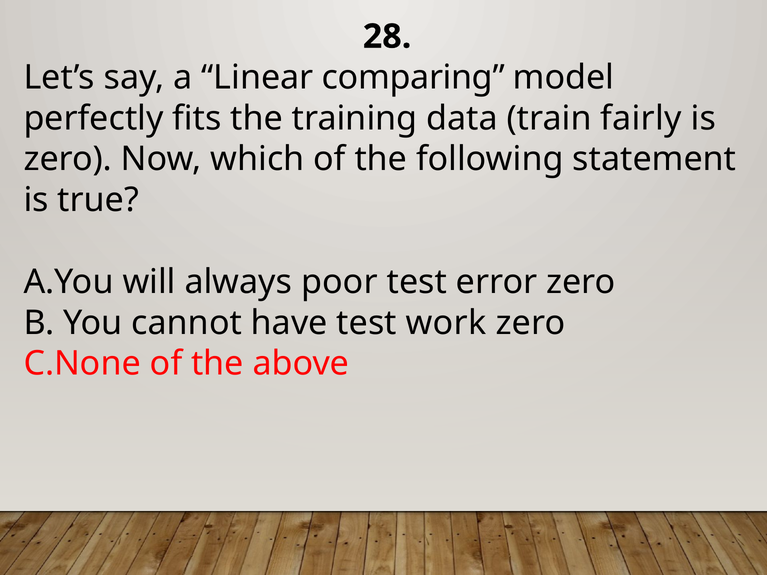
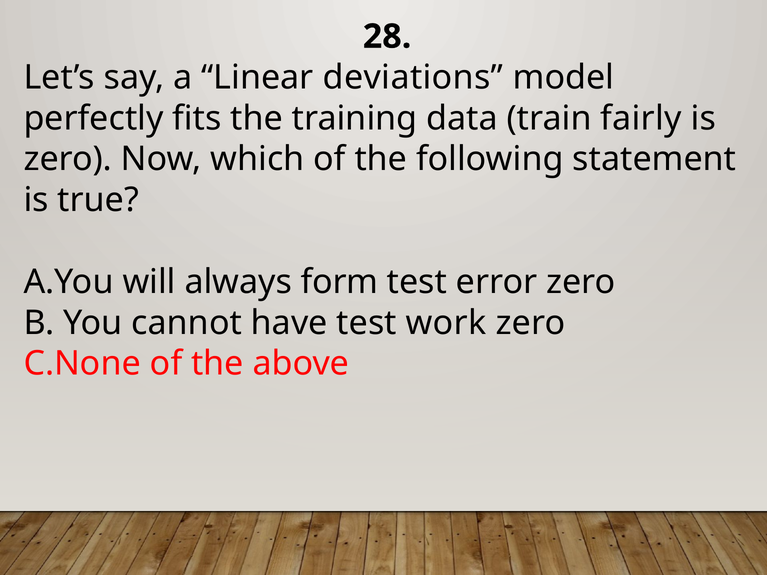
comparing: comparing -> deviations
poor: poor -> form
